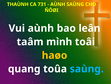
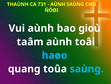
leân: leân -> gioù
taâm mình: mình -> aùnh
haøo colour: yellow -> light blue
